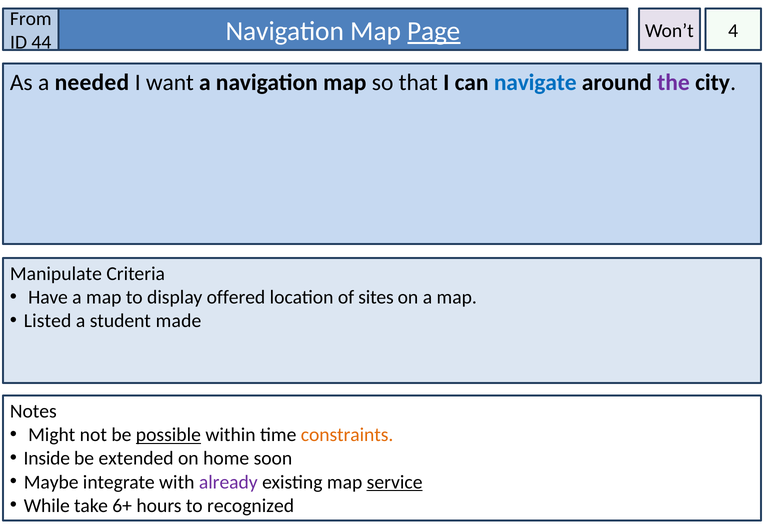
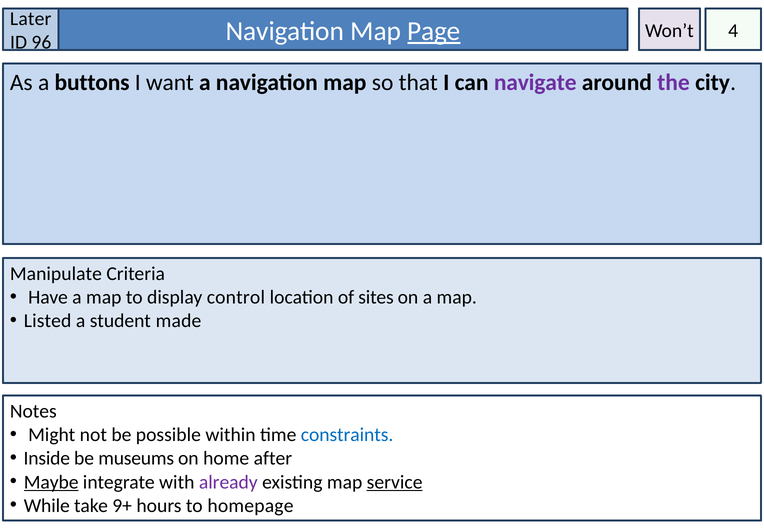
From: From -> Later
44: 44 -> 96
needed: needed -> buttons
navigate colour: blue -> purple
offered: offered -> control
possible underline: present -> none
constraints colour: orange -> blue
extended: extended -> museums
soon: soon -> after
Maybe underline: none -> present
6+: 6+ -> 9+
recognized: recognized -> homepage
